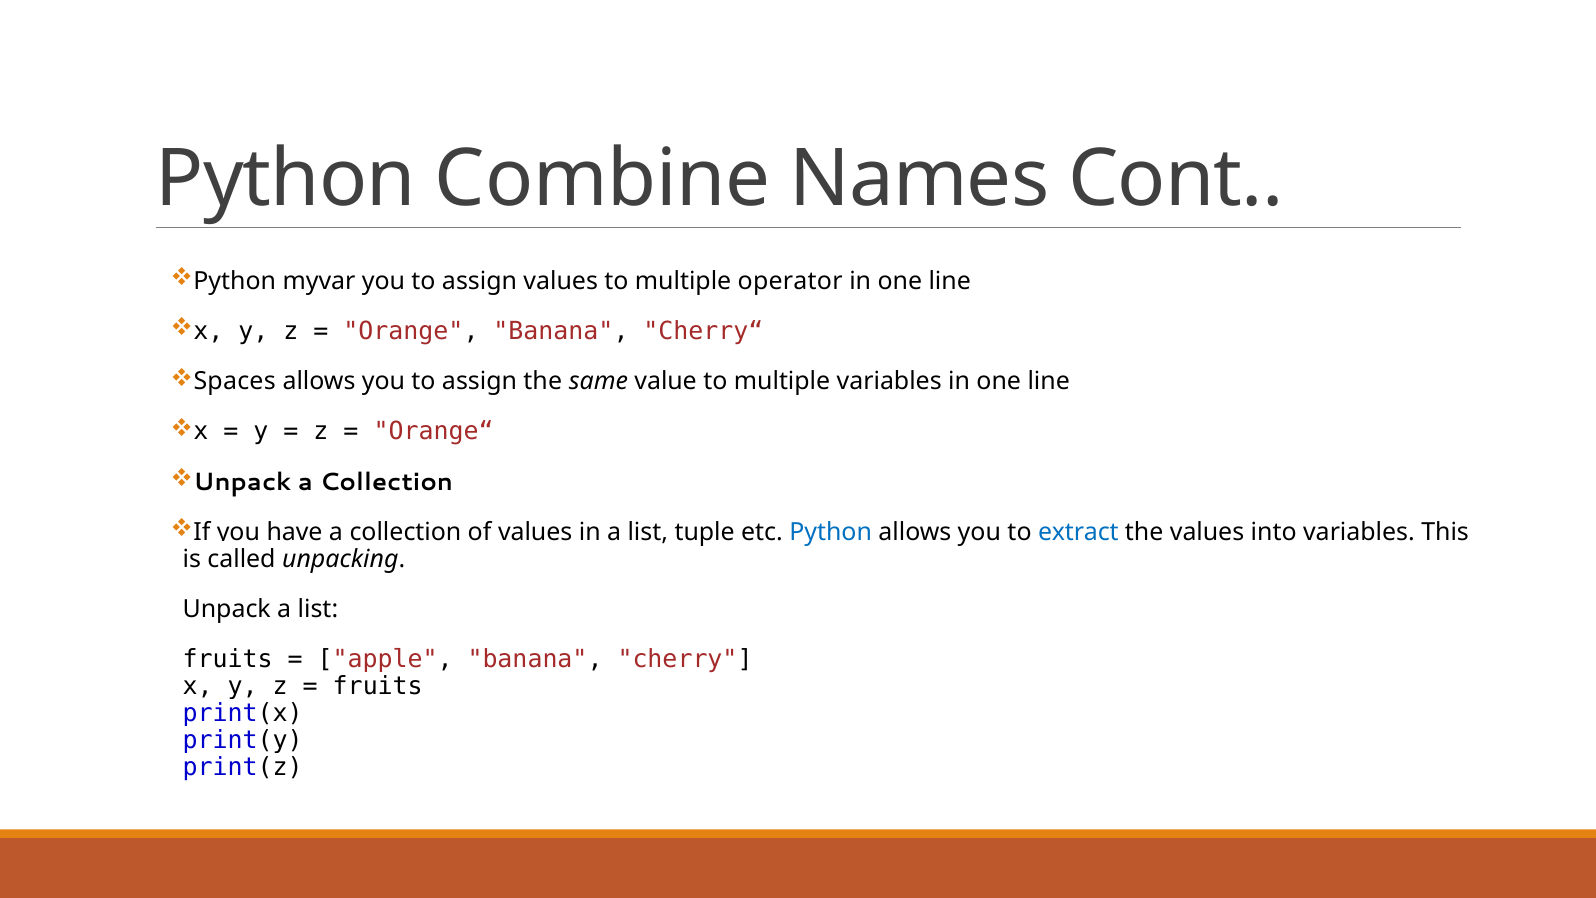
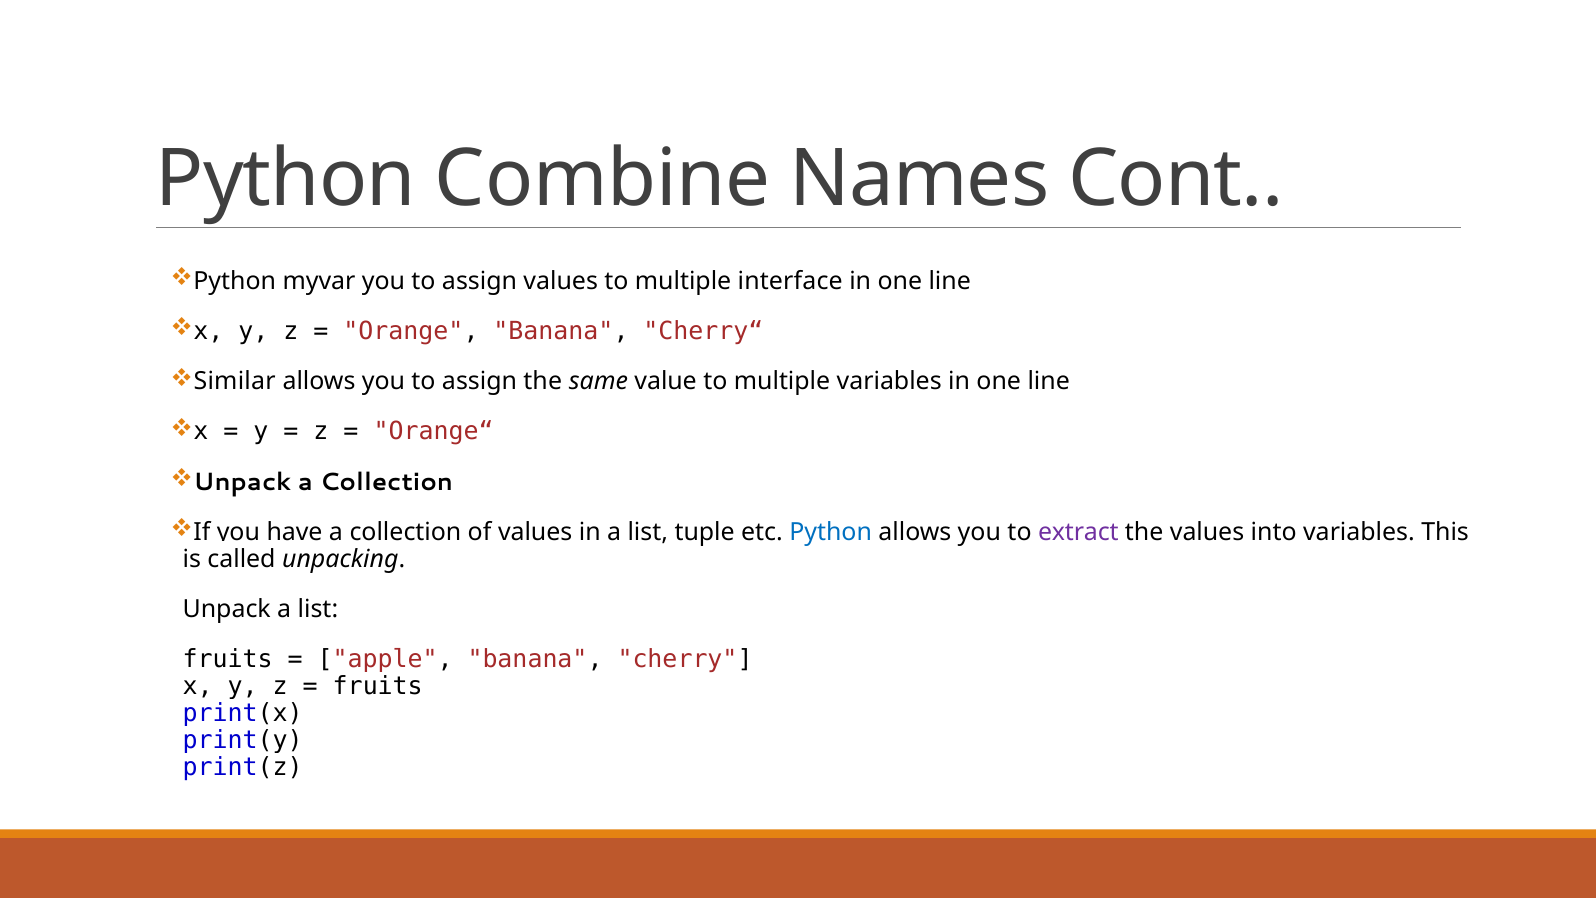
operator: operator -> interface
Spaces: Spaces -> Similar
extract colour: blue -> purple
